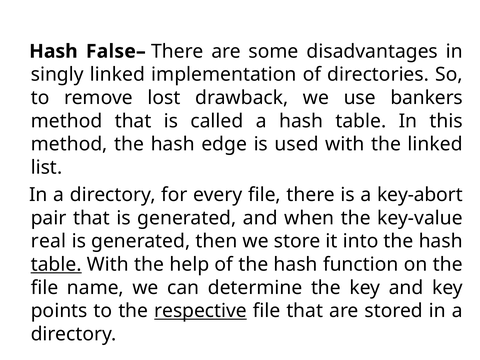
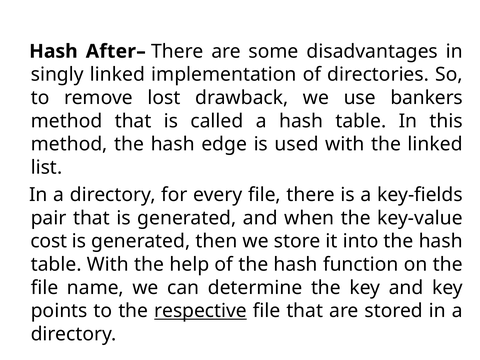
False–: False– -> After–
key-abort: key-abort -> key-fields
real: real -> cost
table at (56, 264) underline: present -> none
